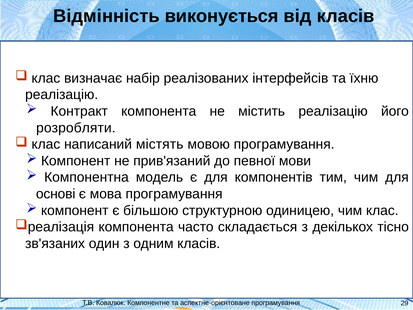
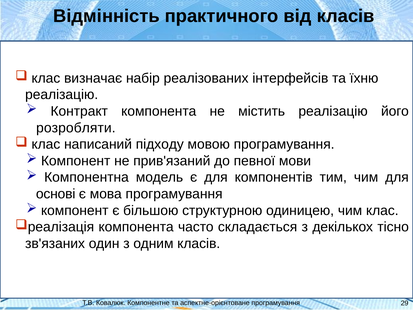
виконується: виконується -> практичного
містять: містять -> підходу
